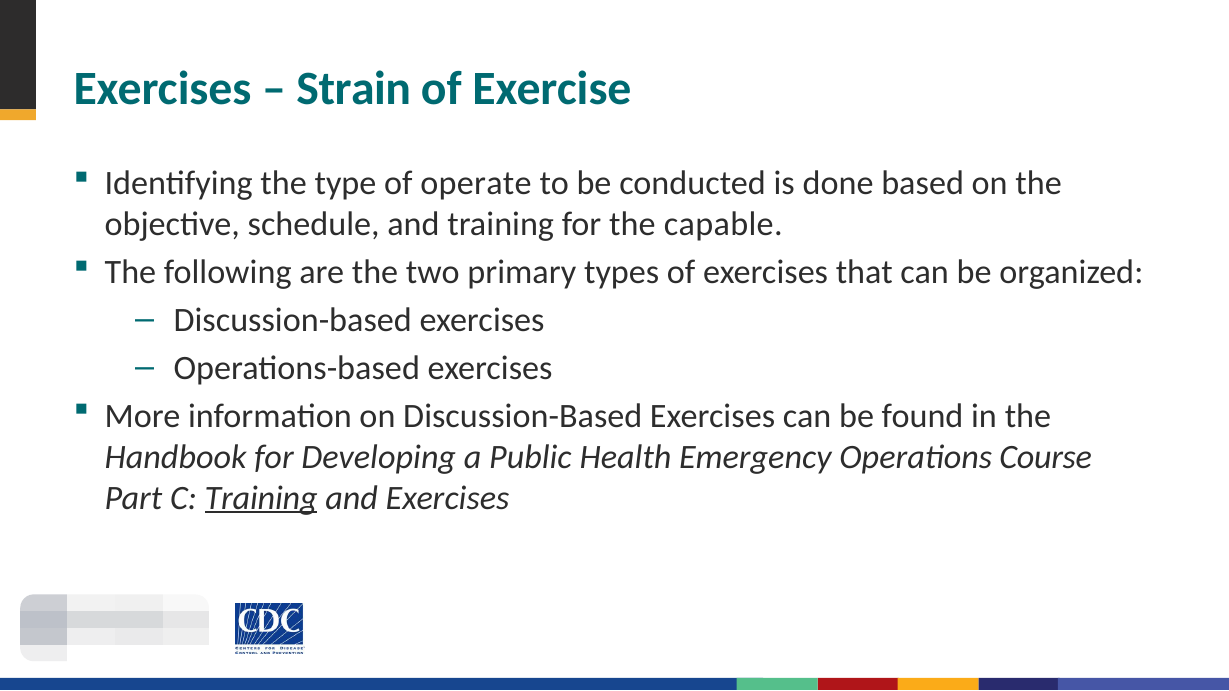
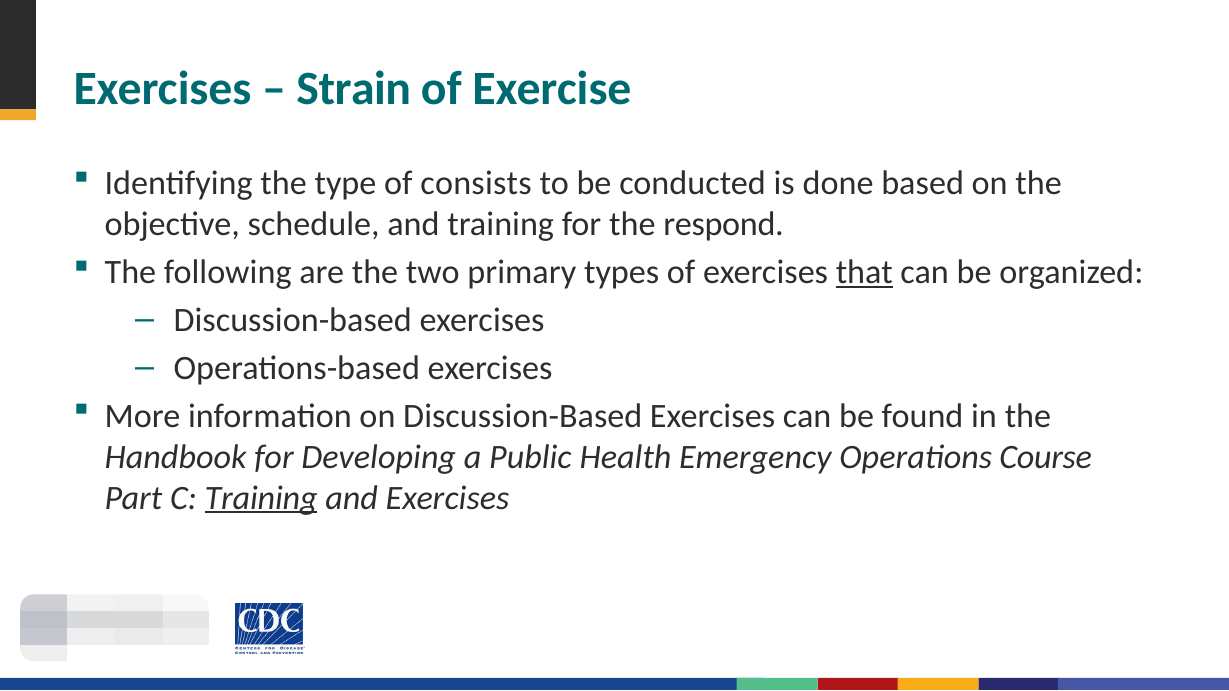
operate: operate -> consists
capable: capable -> respond
that underline: none -> present
